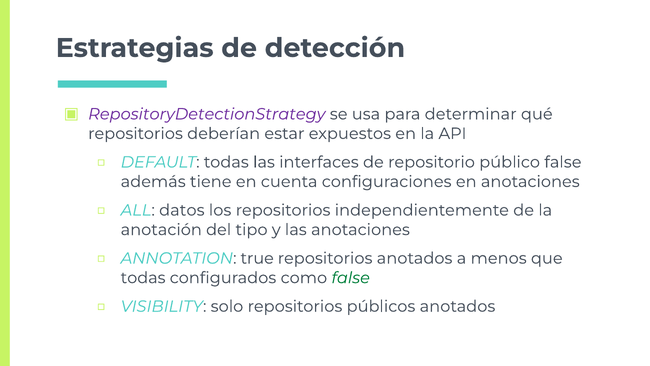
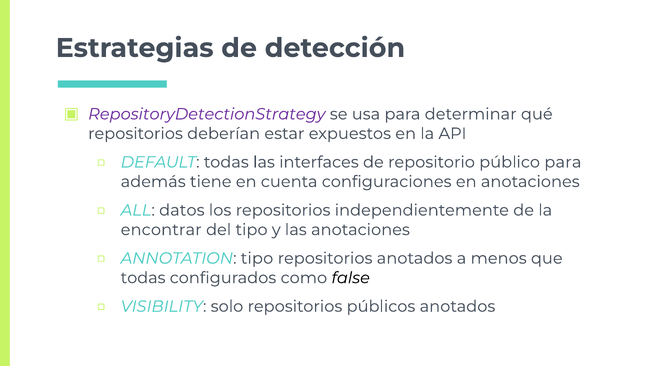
público false: false -> para
anotación: anotación -> encontrar
ANNOTATION true: true -> tipo
false at (351, 278) colour: green -> black
